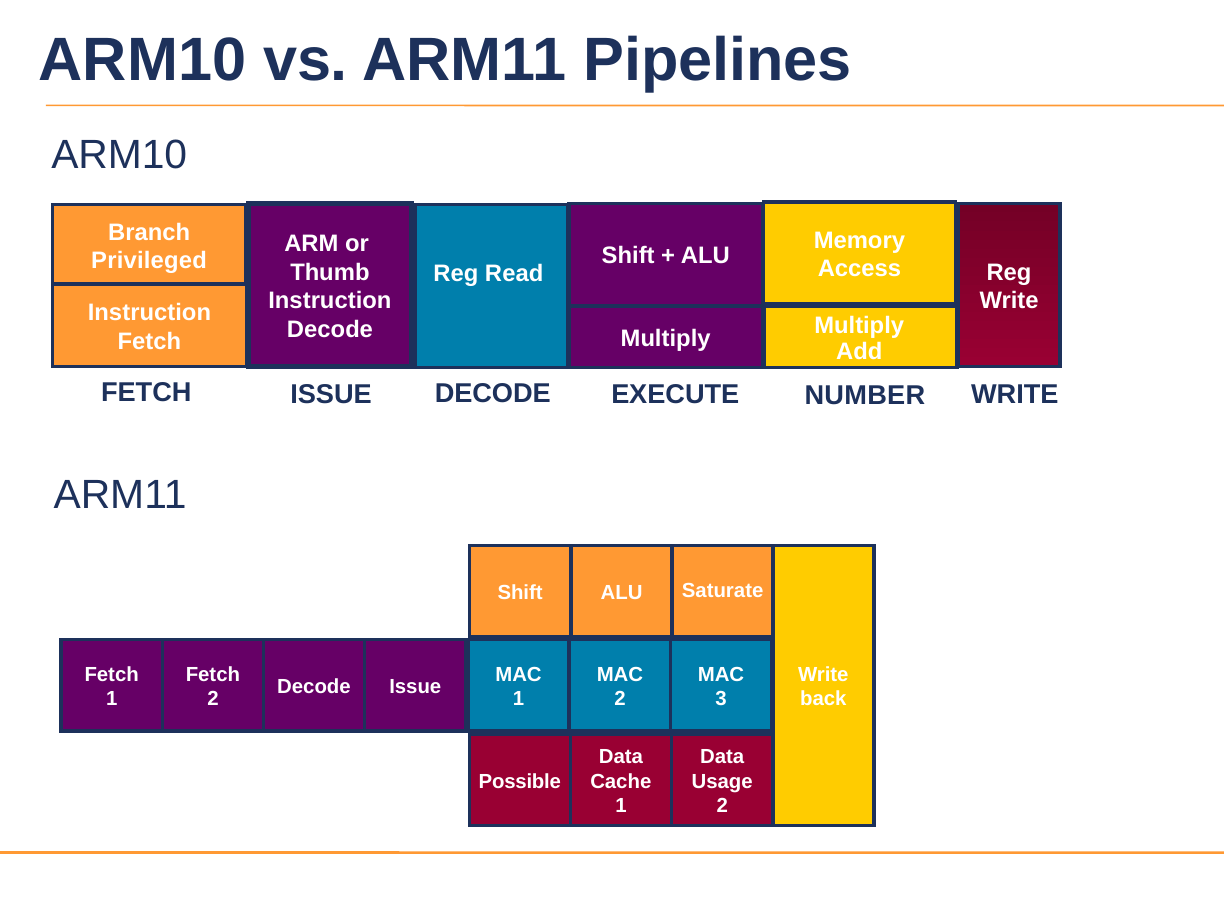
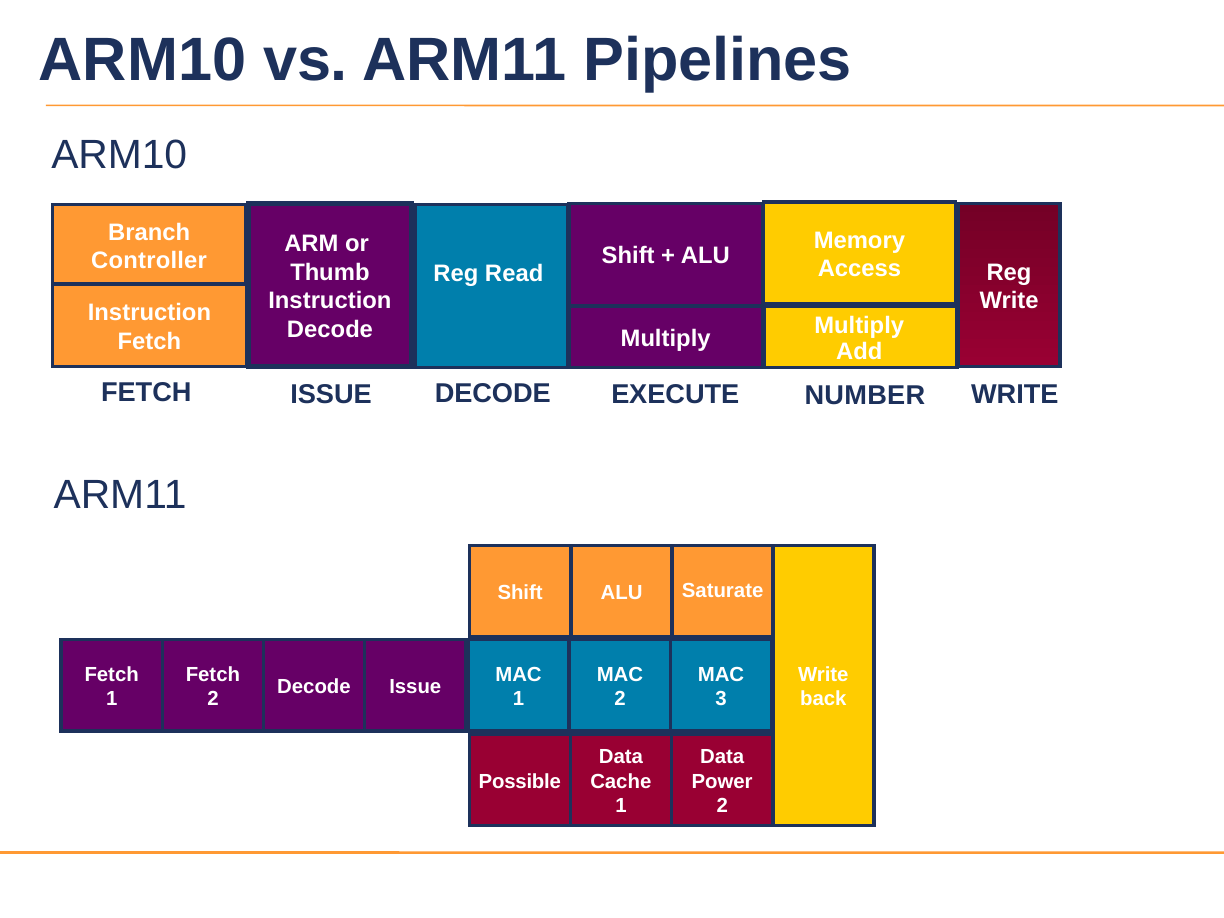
Privileged: Privileged -> Controller
Usage: Usage -> Power
